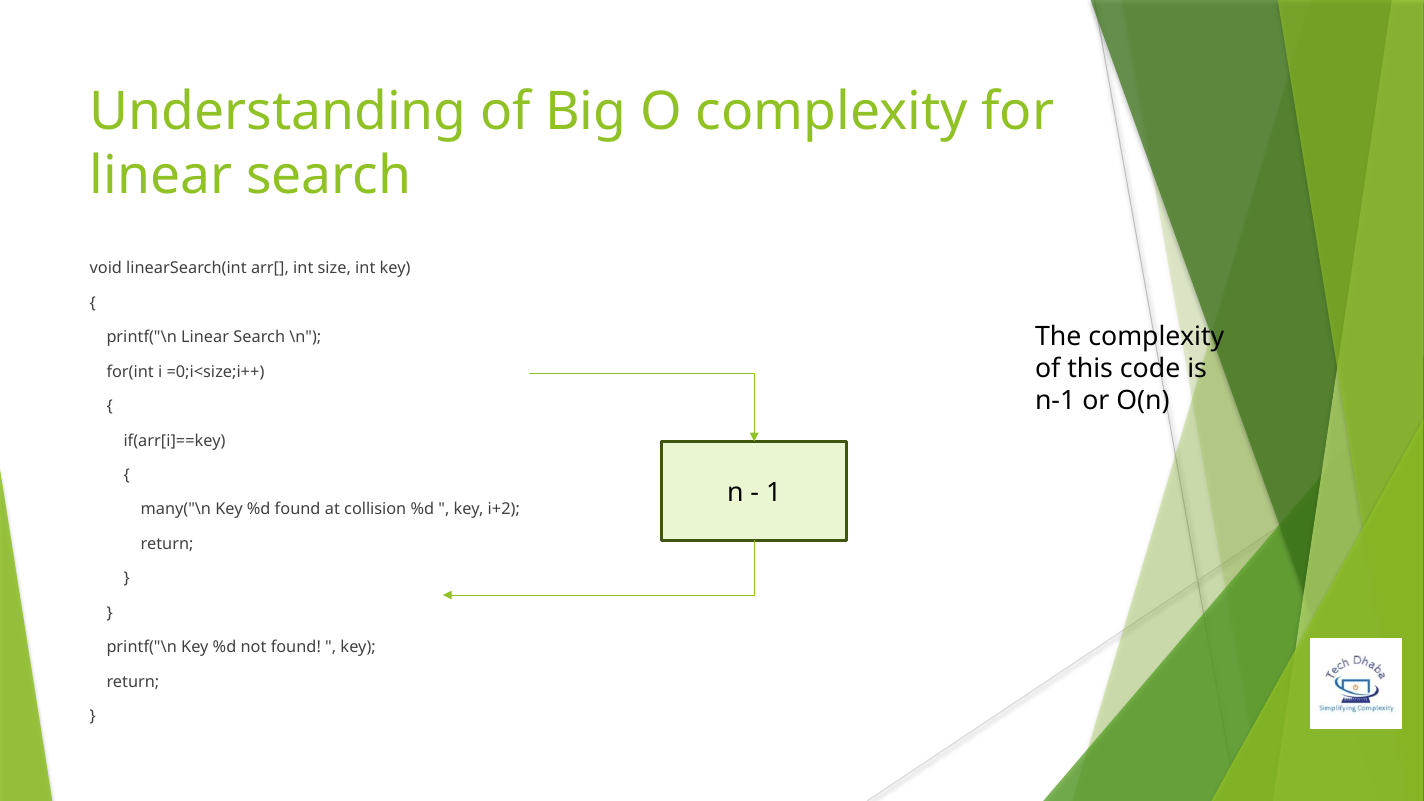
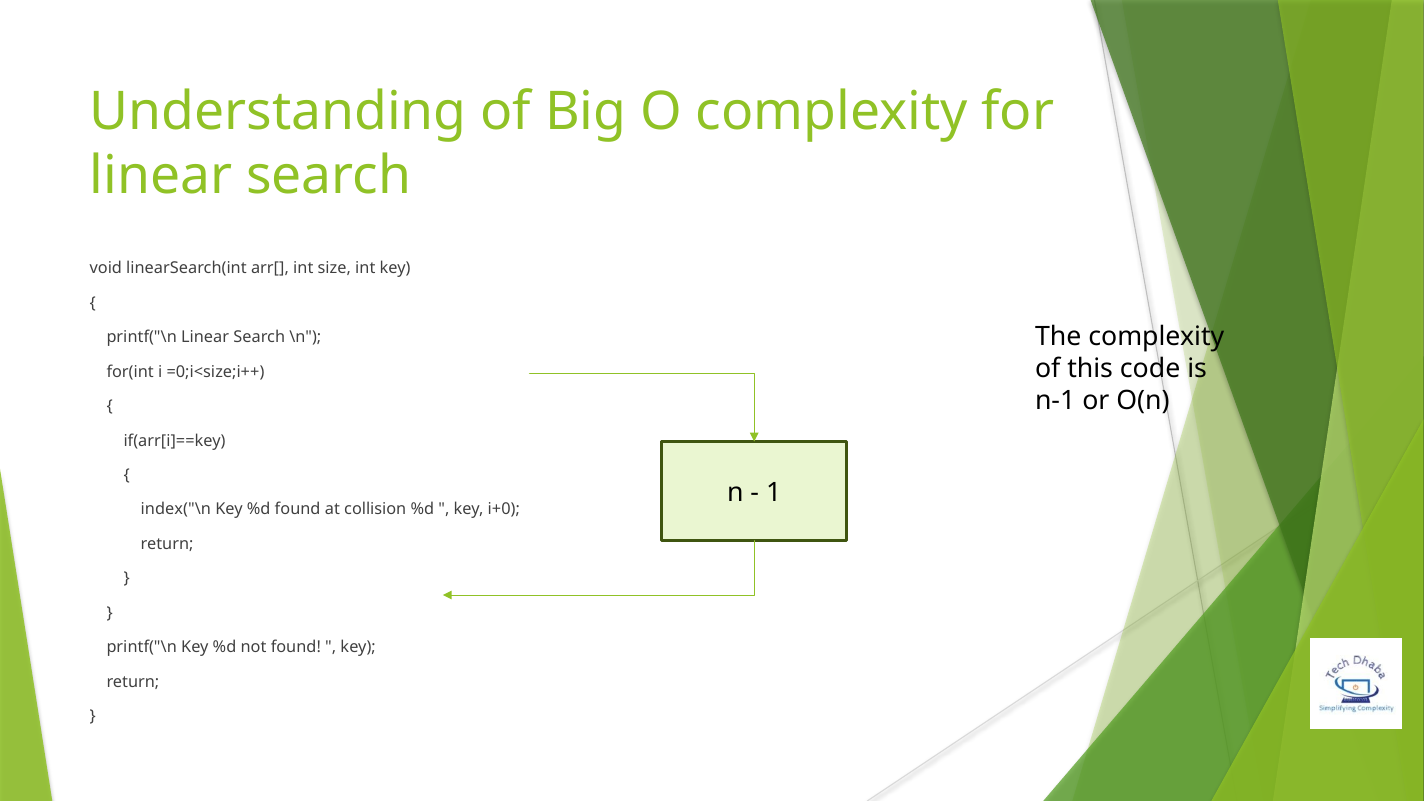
many("\n: many("\n -> index("\n
i+2: i+2 -> i+0
